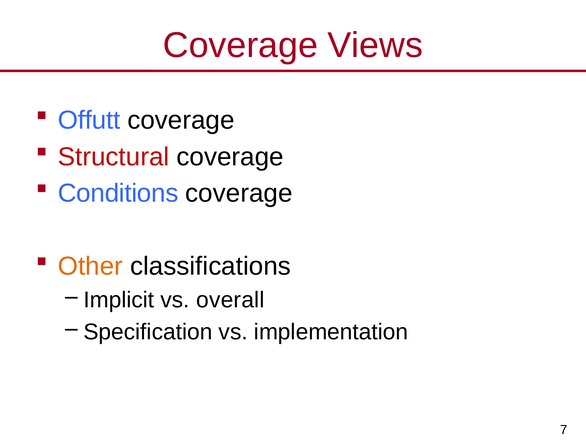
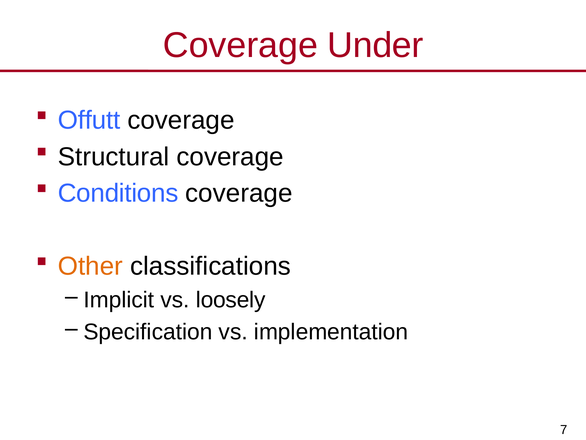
Views: Views -> Under
Structural colour: red -> black
overall: overall -> loosely
